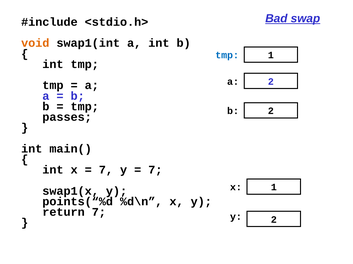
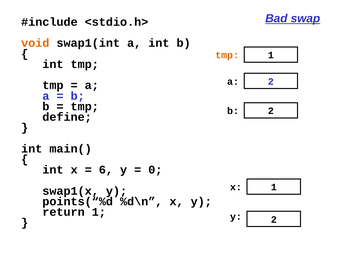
tmp at (227, 55) colour: blue -> orange
passes: passes -> define
7 at (106, 170): 7 -> 6
7 at (155, 170): 7 -> 0
return 7: 7 -> 1
